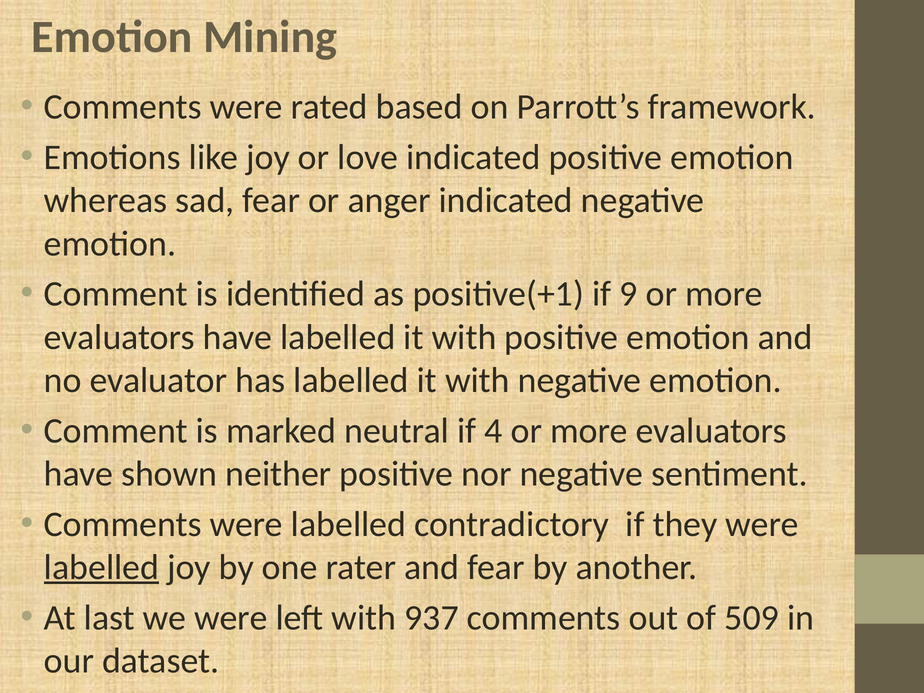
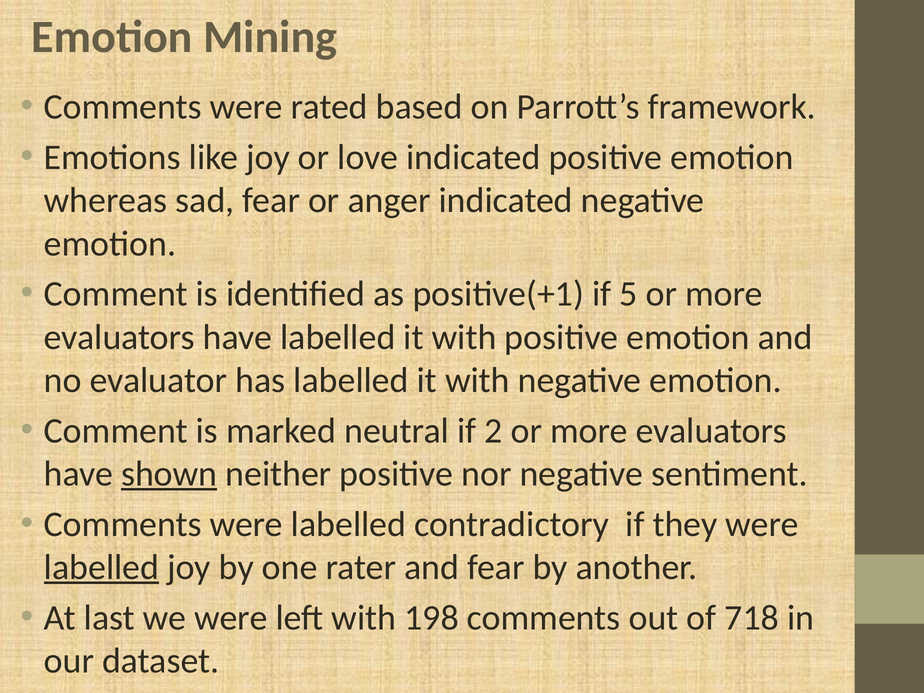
9: 9 -> 5
4: 4 -> 2
shown underline: none -> present
937: 937 -> 198
509: 509 -> 718
